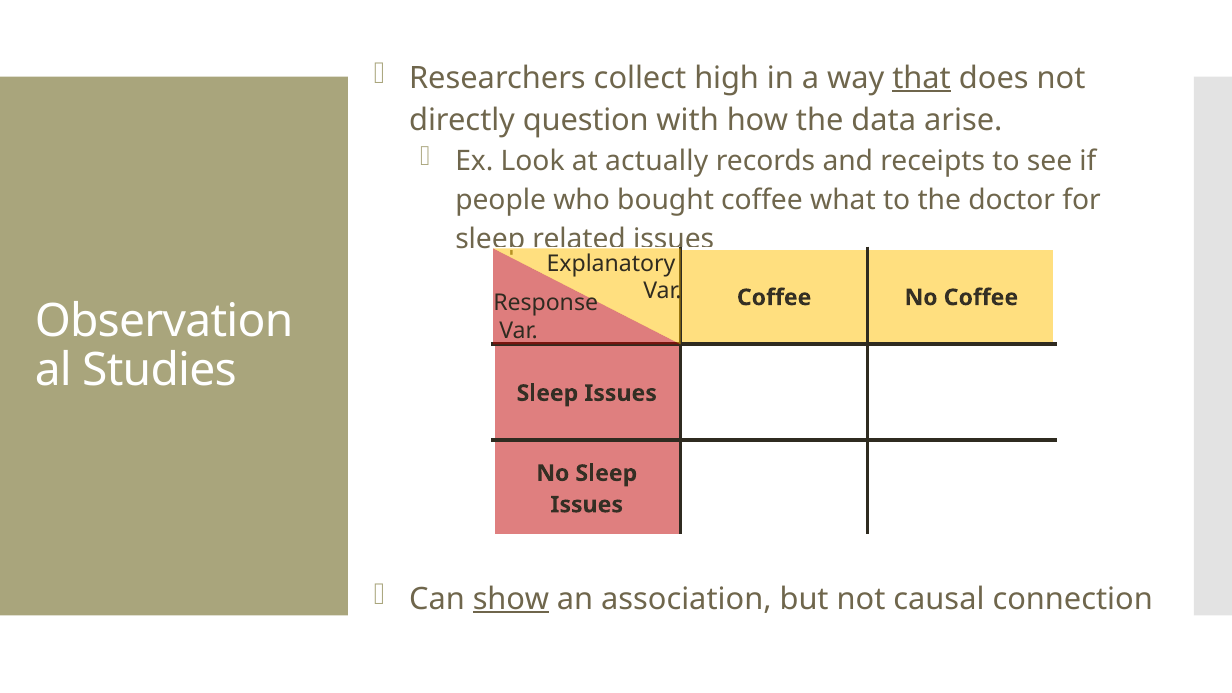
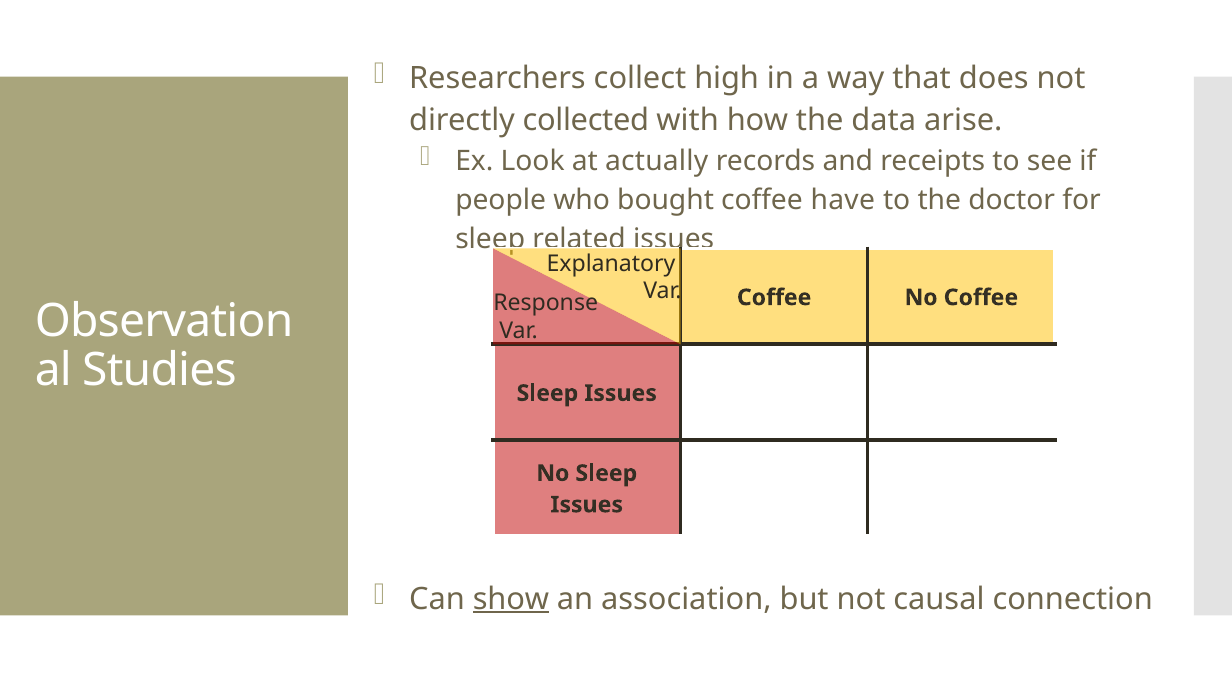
that underline: present -> none
question: question -> collected
what: what -> have
